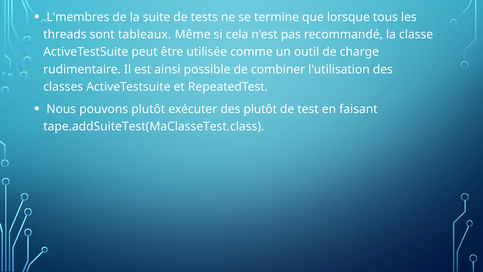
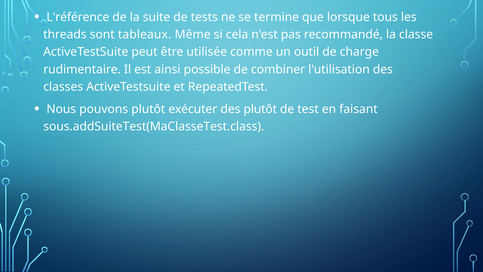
L'membres: L'membres -> L'référence
tape.addSuiteTest(MaClasseTest.class: tape.addSuiteTest(MaClasseTest.class -> sous.addSuiteTest(MaClasseTest.class
